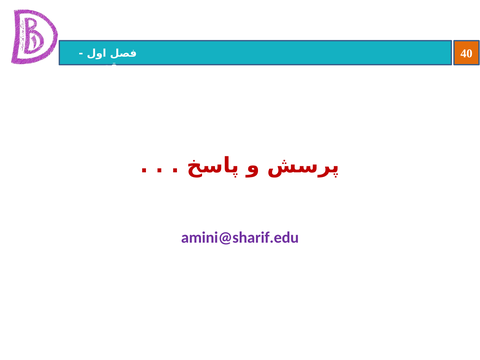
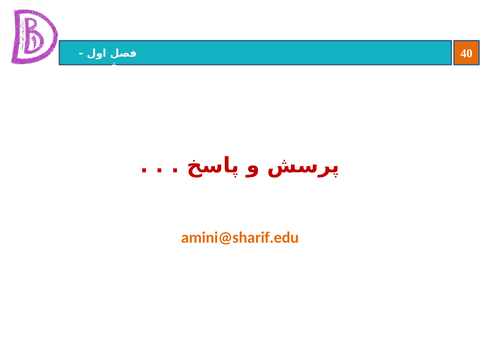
amini@sharif.edu colour: purple -> orange
